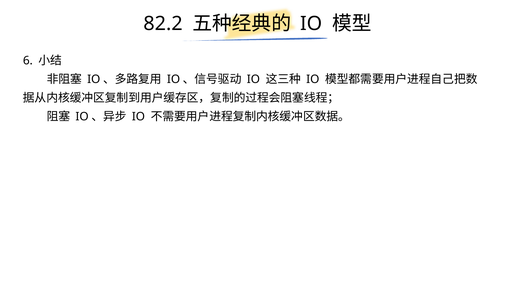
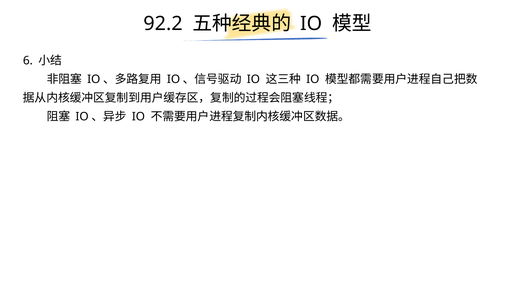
82.2: 82.2 -> 92.2
